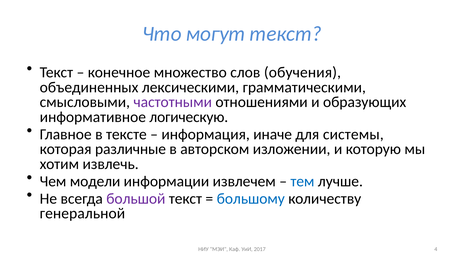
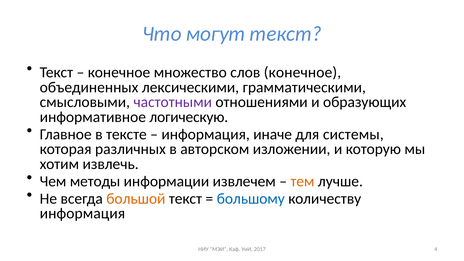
слов обучения: обучения -> конечное
различные: различные -> различных
модели: модели -> методы
тем colour: blue -> orange
большой colour: purple -> orange
генеральной at (82, 213): генеральной -> информация
